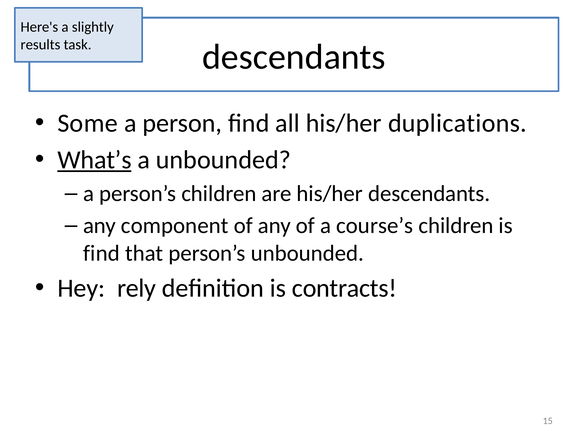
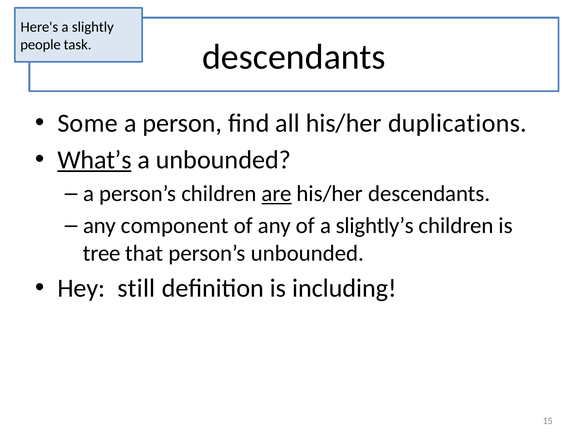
results: results -> people
are underline: none -> present
course’s: course’s -> slightly’s
find at (102, 253): find -> tree
rely: rely -> still
contracts: contracts -> including
